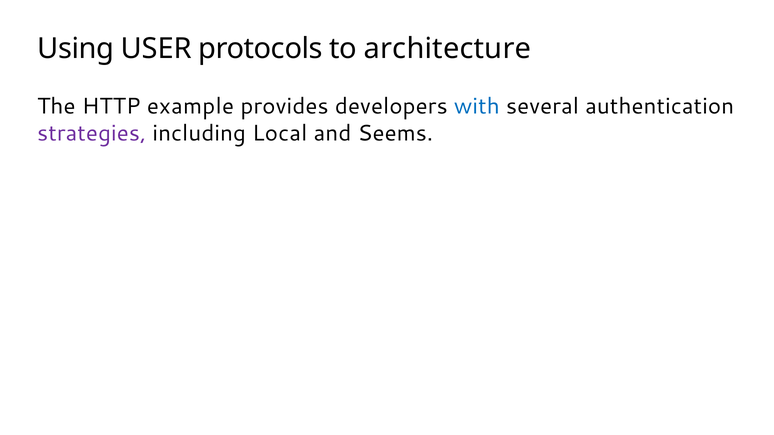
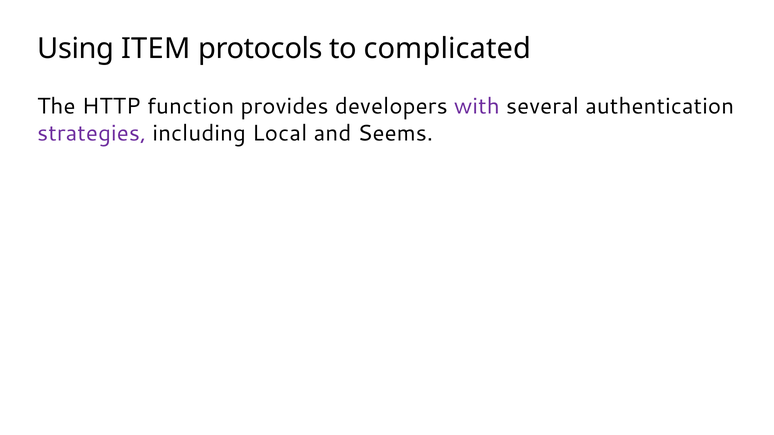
USER: USER -> ITEM
architecture: architecture -> complicated
example: example -> function
with colour: blue -> purple
